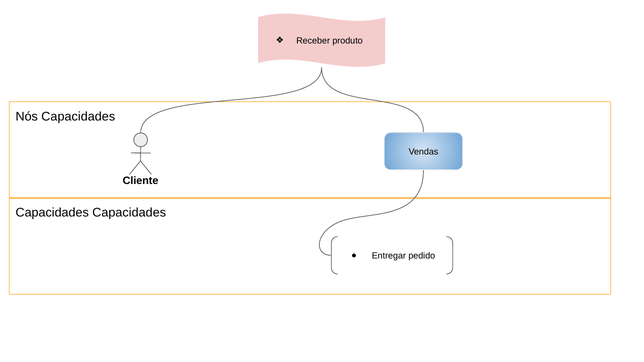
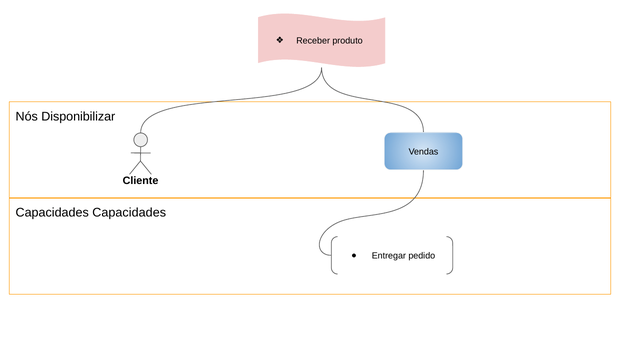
Nós Capacidades: Capacidades -> Disponibilizar
